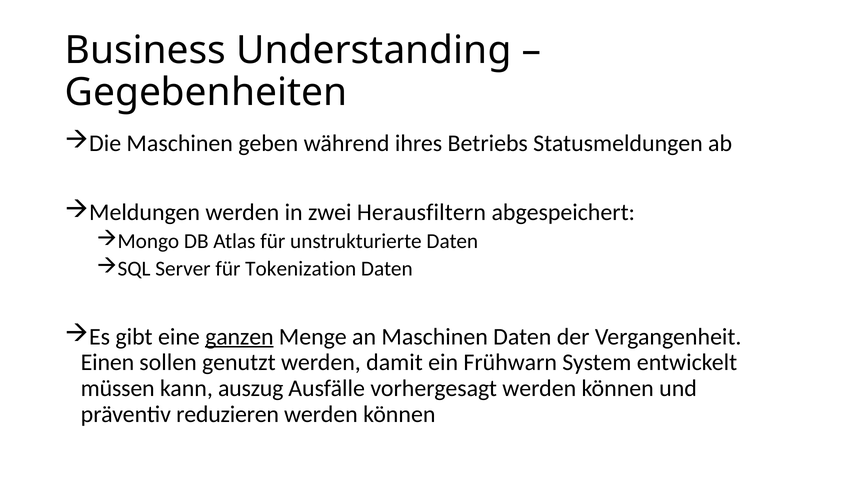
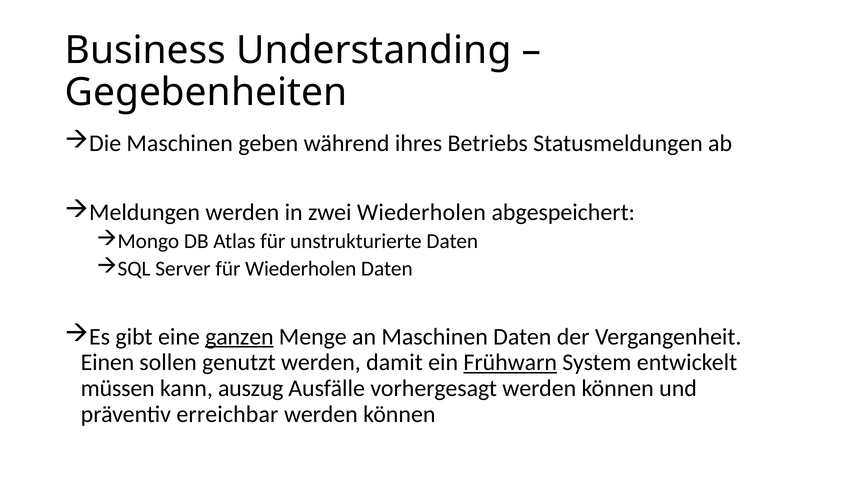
zwei Herausfiltern: Herausfiltern -> Wiederholen
für Tokenization: Tokenization -> Wiederholen
Frühwarn underline: none -> present
reduzieren: reduzieren -> erreichbar
